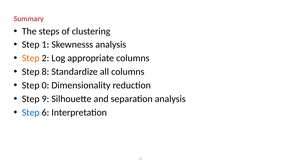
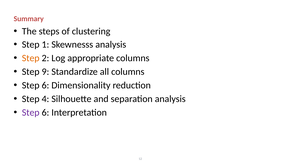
8: 8 -> 9
0 at (45, 85): 0 -> 6
9: 9 -> 4
Step at (31, 113) colour: blue -> purple
